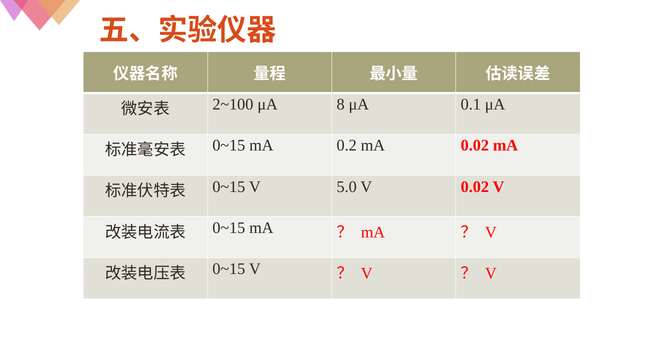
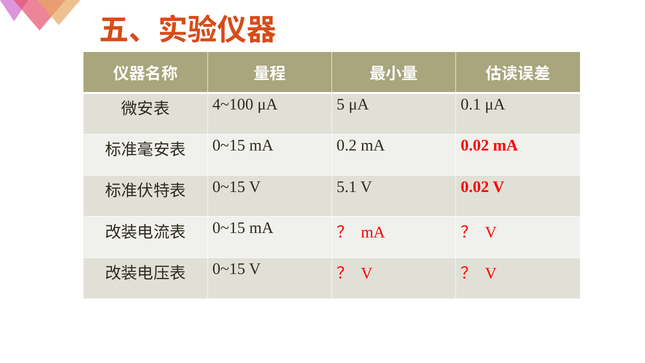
2~100: 2~100 -> 4~100
8: 8 -> 5
5.0: 5.0 -> 5.1
